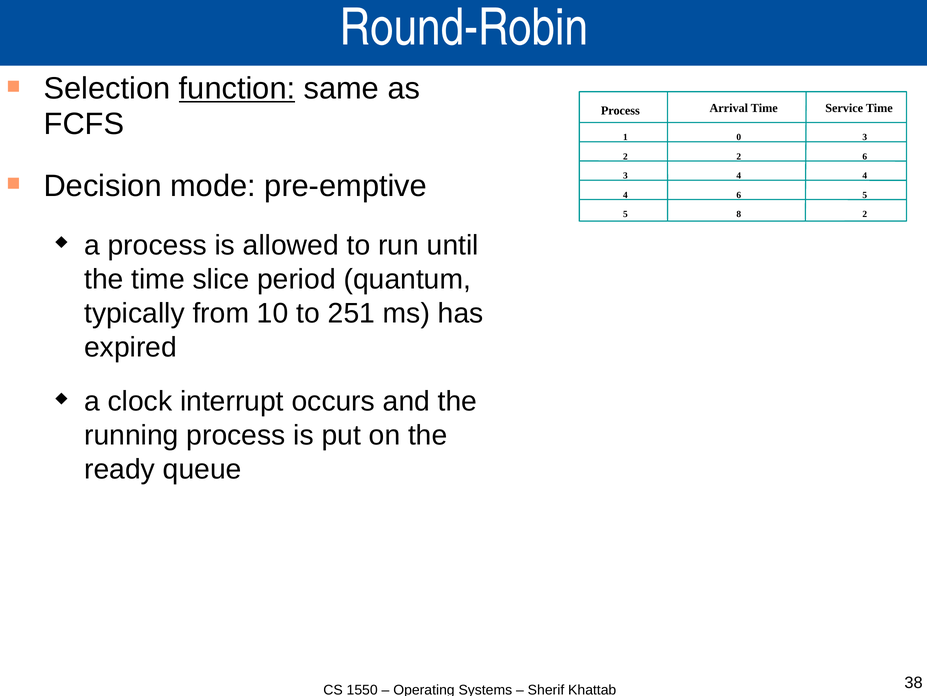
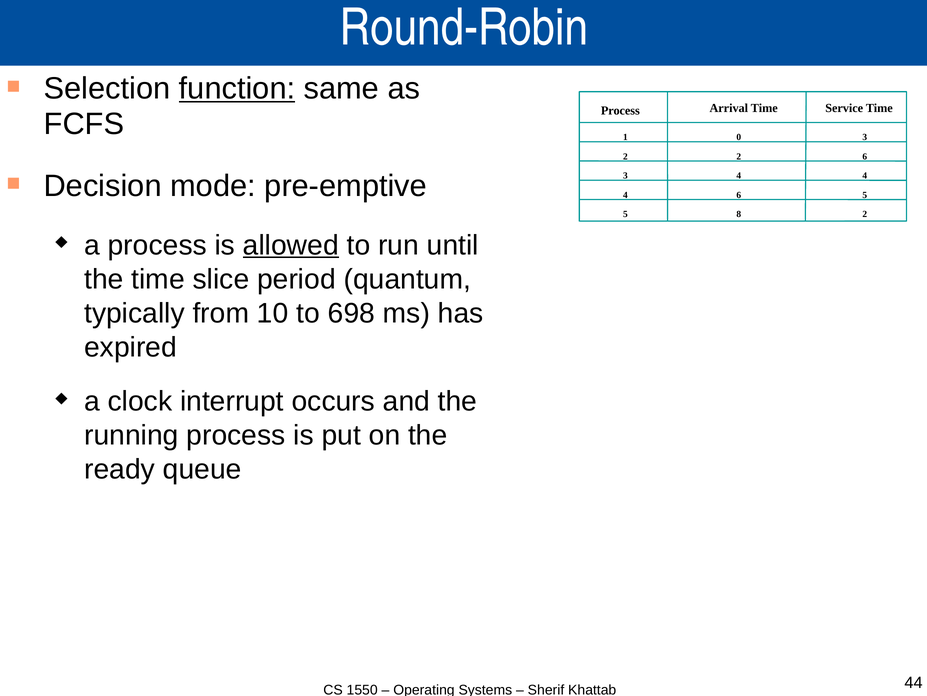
allowed underline: none -> present
251: 251 -> 698
38: 38 -> 44
